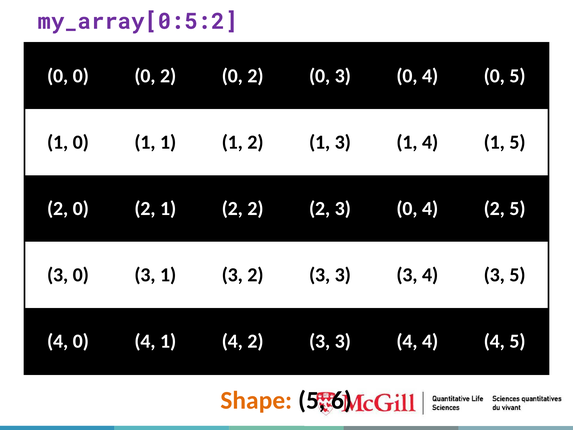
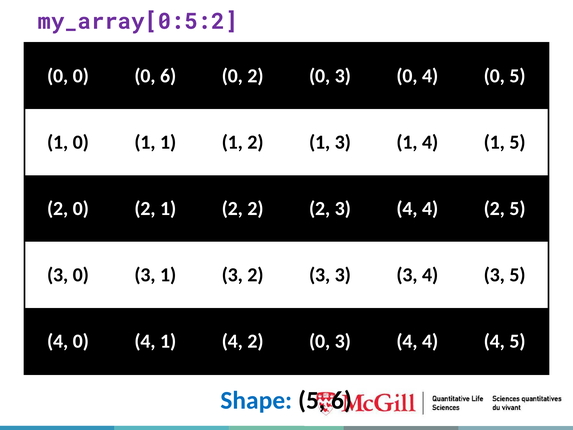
0 0 2: 2 -> 6
2 3 0: 0 -> 4
4 2 3: 3 -> 0
Shape colour: orange -> blue
